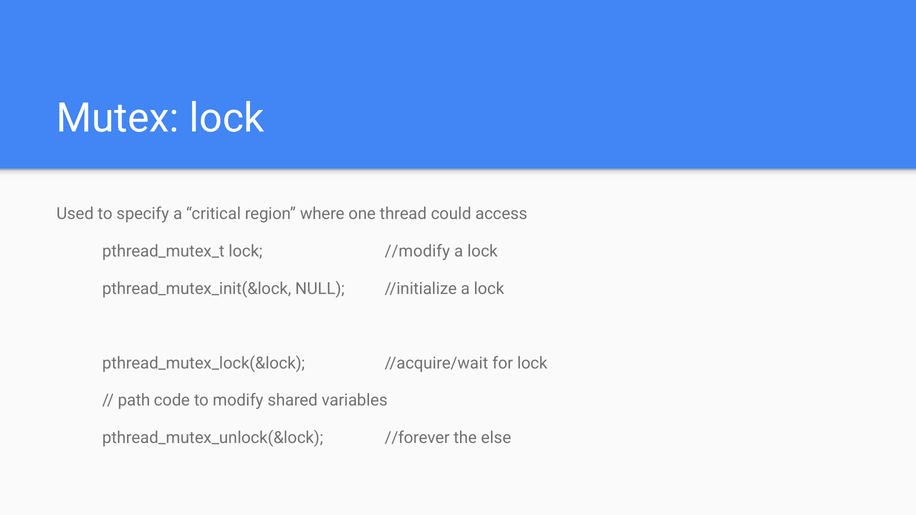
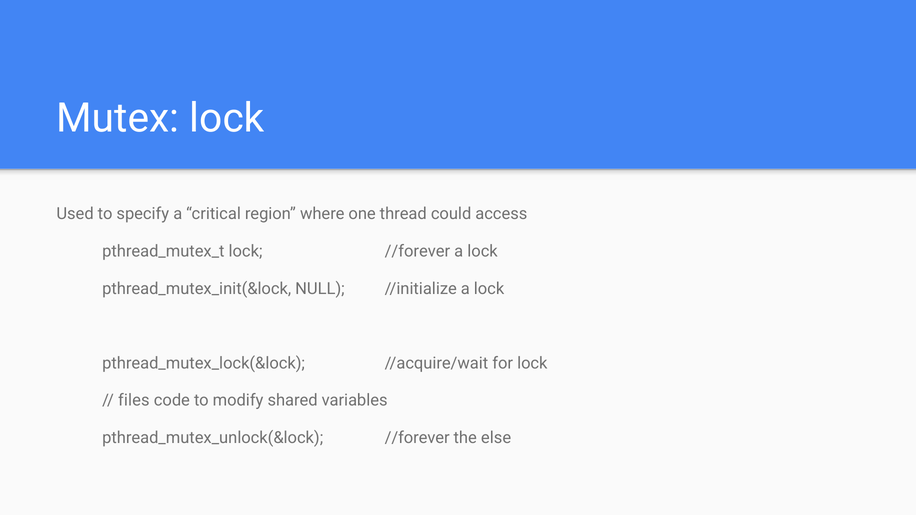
lock //modify: //modify -> //forever
path: path -> files
